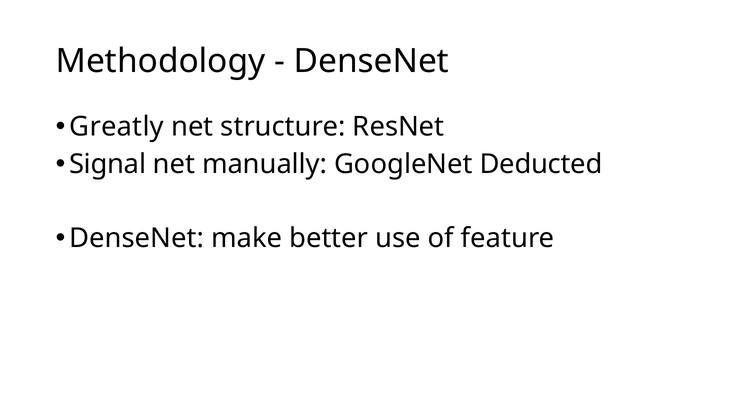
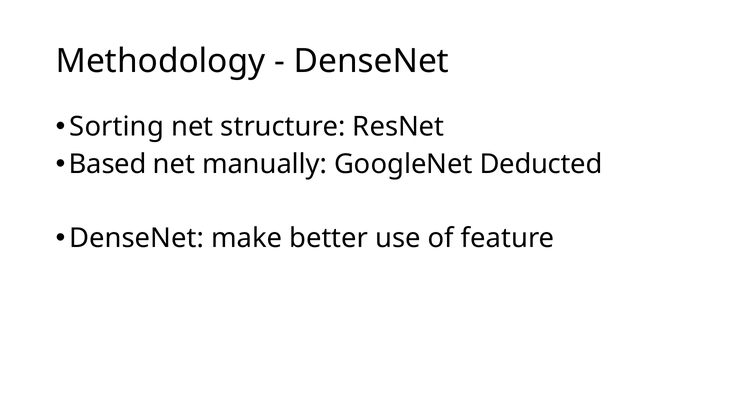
Greatly: Greatly -> Sorting
Signal: Signal -> Based
